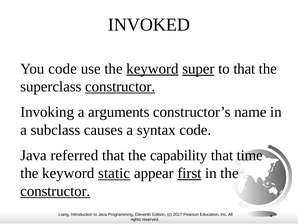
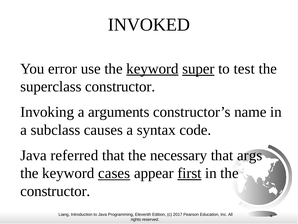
You code: code -> error
to that: that -> test
constructor at (120, 86) underline: present -> none
capability: capability -> necessary
time: time -> args
static: static -> cases
constructor at (55, 191) underline: present -> none
